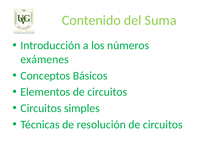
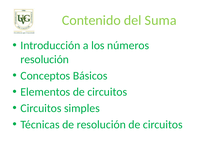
exámenes at (45, 60): exámenes -> resolución
